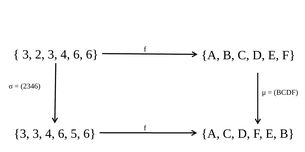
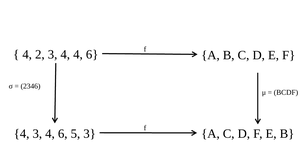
3 at (27, 55): 3 -> 4
2 3 4 6: 6 -> 4
3 at (22, 134): 3 -> 4
5 6: 6 -> 3
